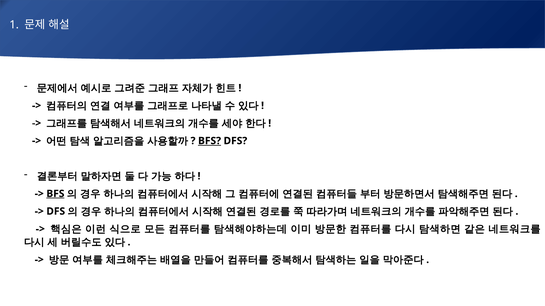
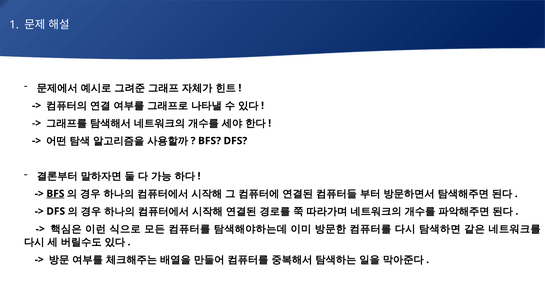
BFS at (210, 141) underline: present -> none
